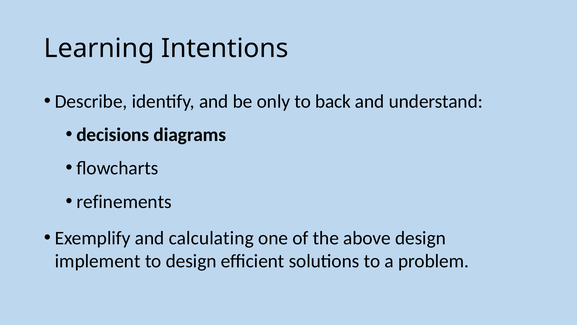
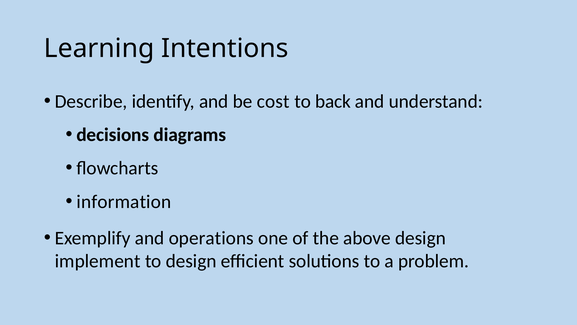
only: only -> cost
refinements: refinements -> information
calculating: calculating -> operations
